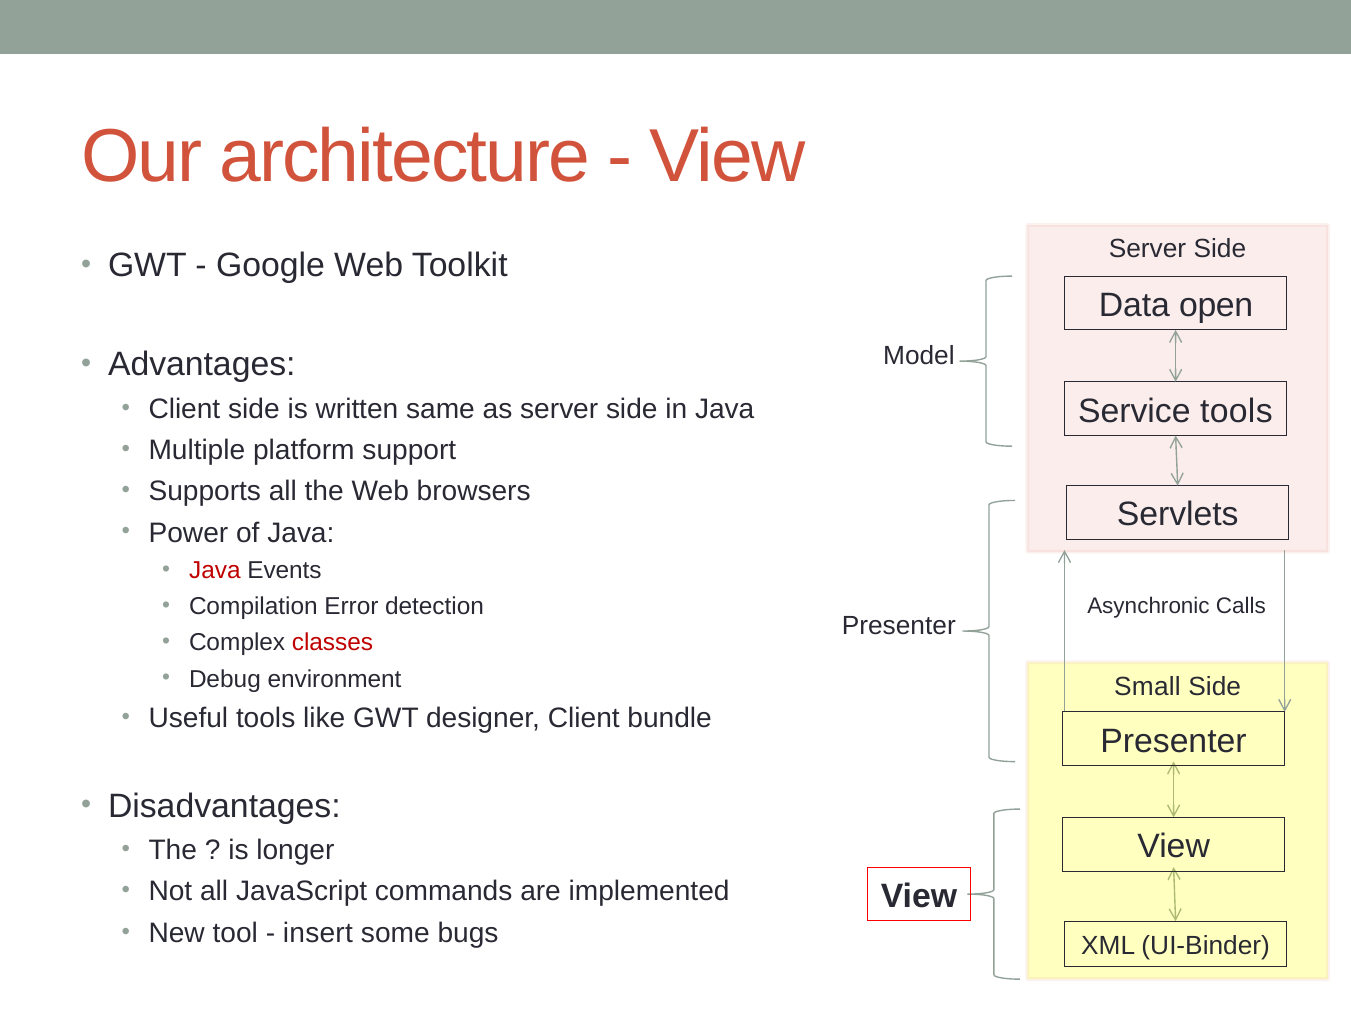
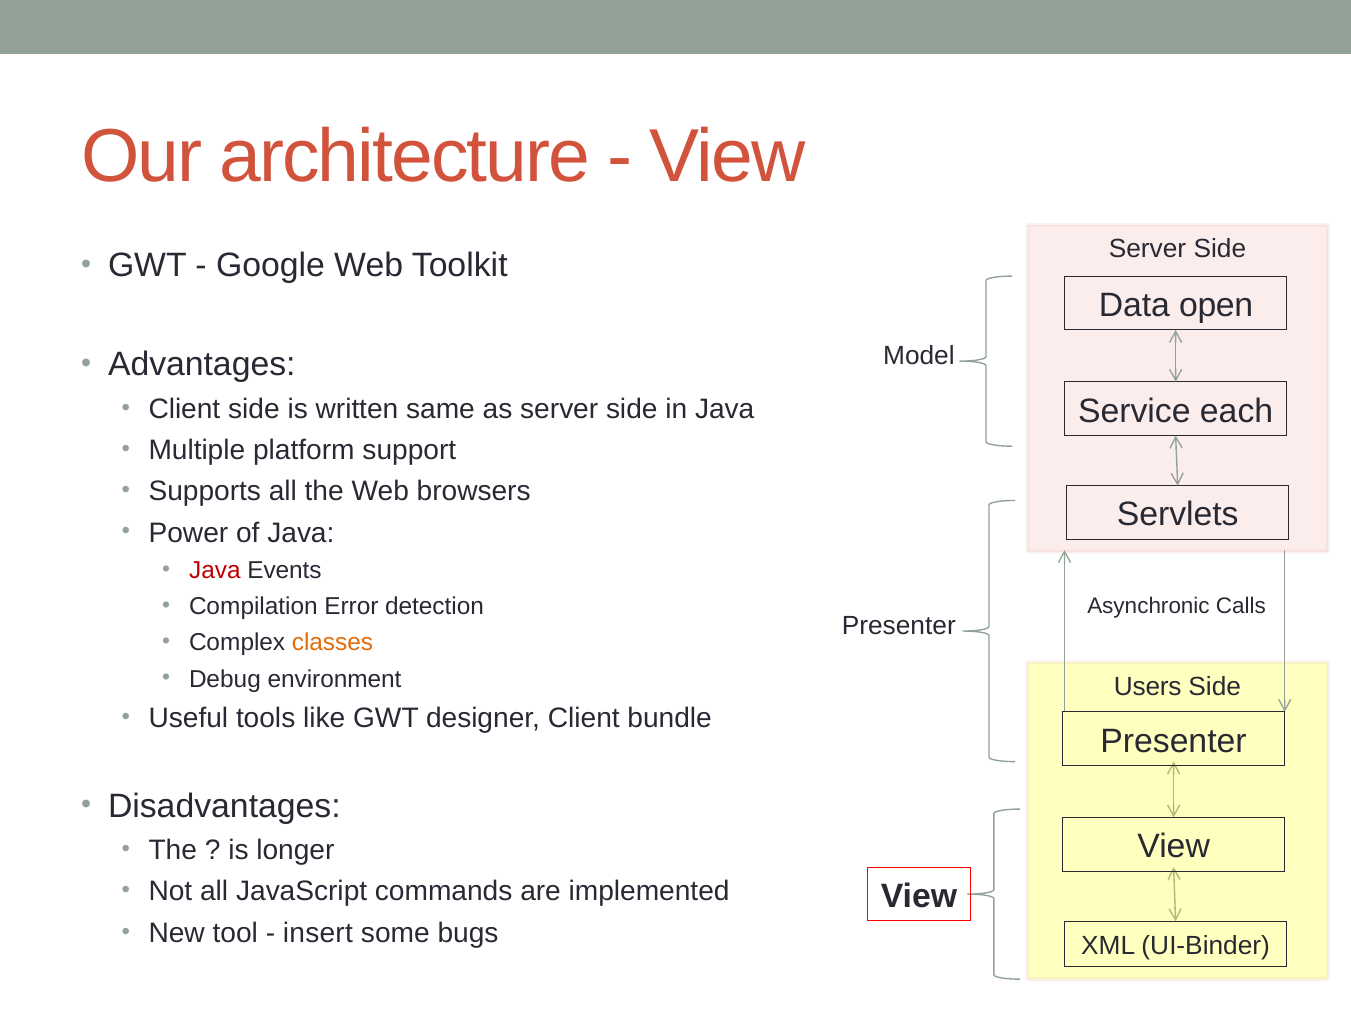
Service tools: tools -> each
classes colour: red -> orange
Small: Small -> Users
